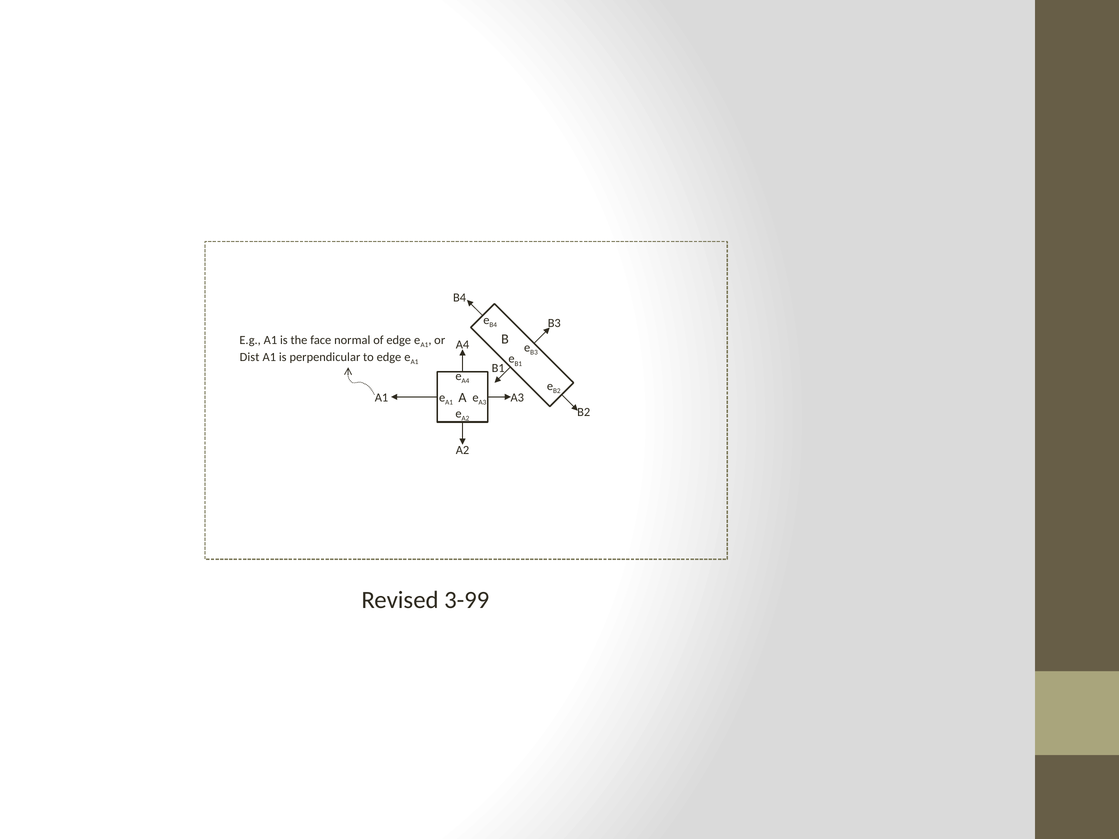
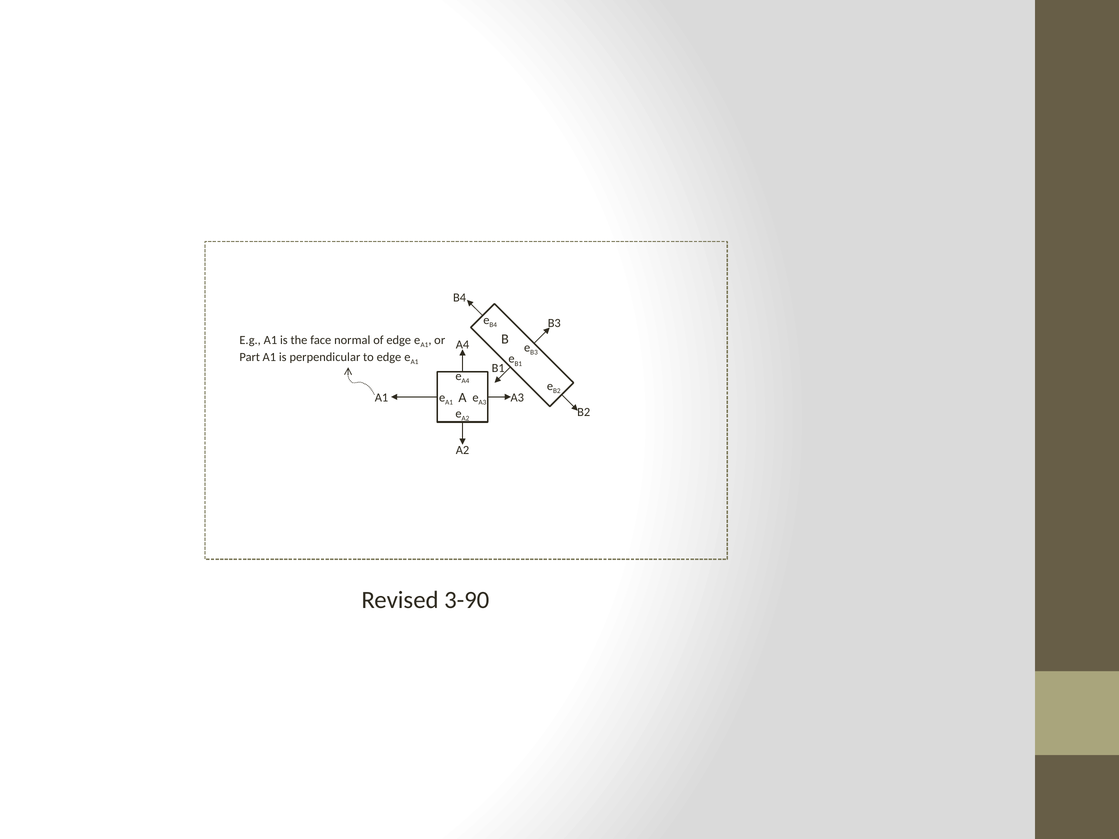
Dist: Dist -> Part
3-99: 3-99 -> 3-90
